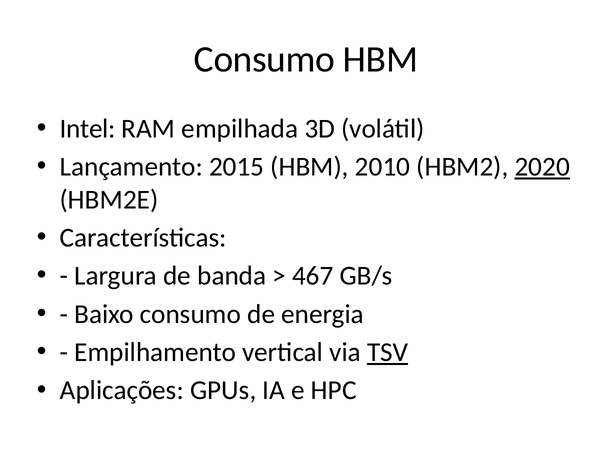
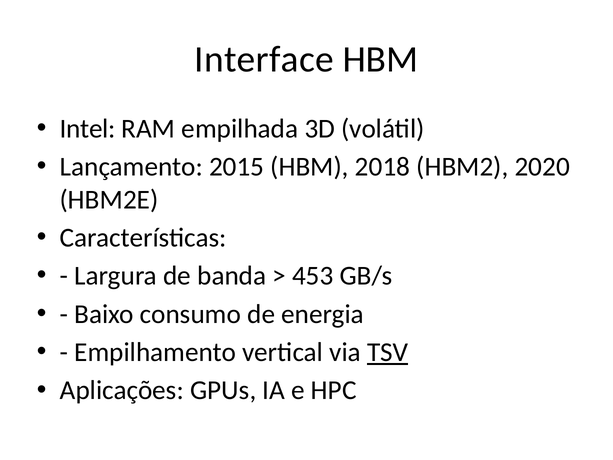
Consumo at (264, 59): Consumo -> Interface
2010: 2010 -> 2018
2020 underline: present -> none
467: 467 -> 453
